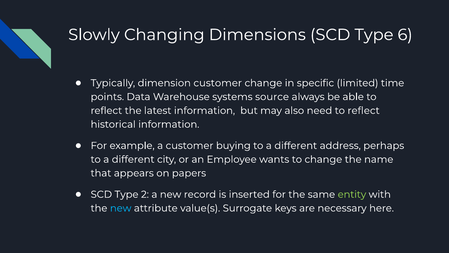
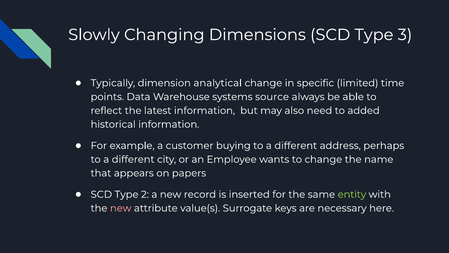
6: 6 -> 3
dimension customer: customer -> analytical
need to reflect: reflect -> added
new at (121, 208) colour: light blue -> pink
